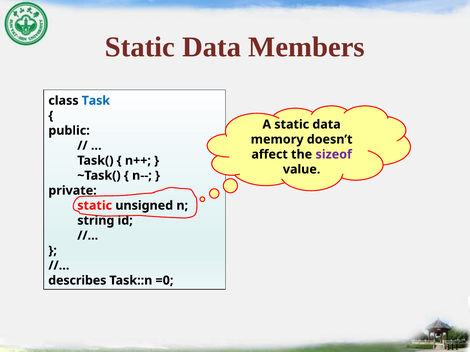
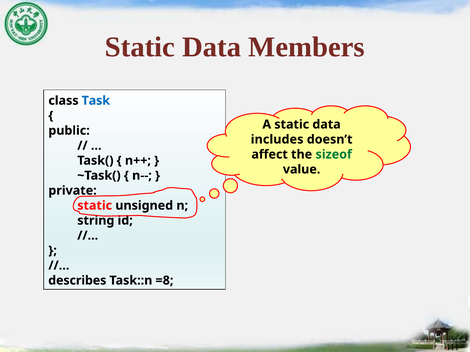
memory: memory -> includes
sizeof colour: purple -> green
=0: =0 -> =8
